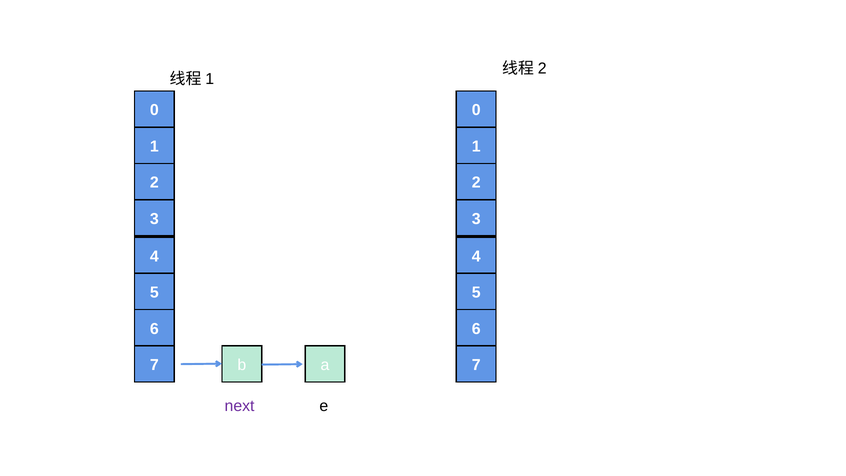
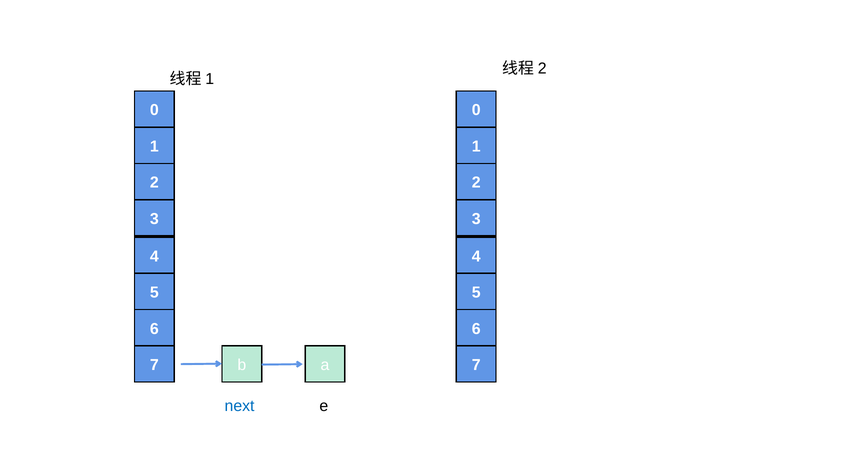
next colour: purple -> blue
